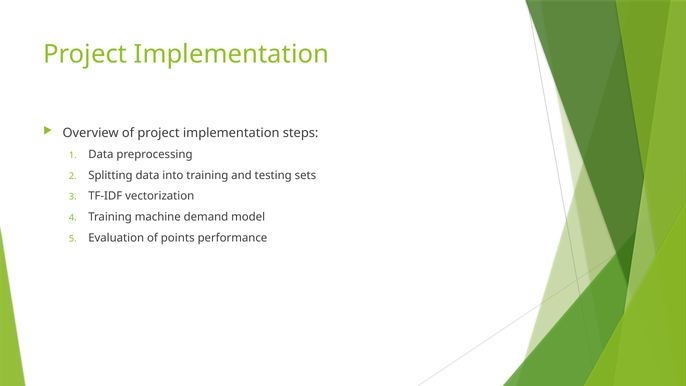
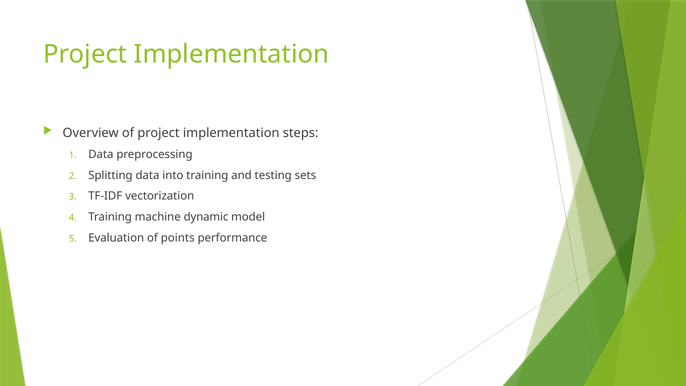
demand: demand -> dynamic
